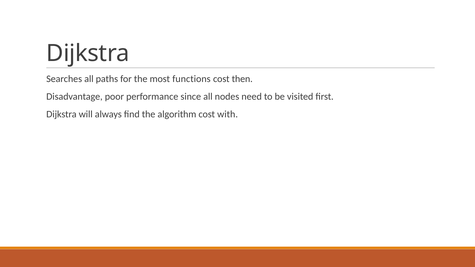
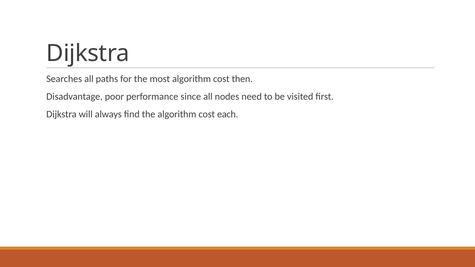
most functions: functions -> algorithm
with: with -> each
